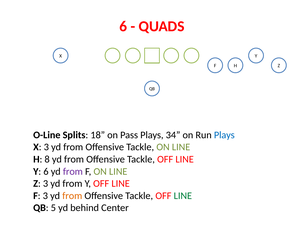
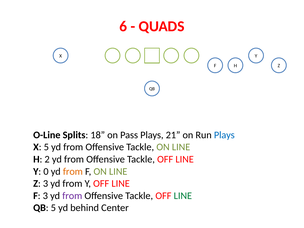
34: 34 -> 21
X 3: 3 -> 5
8: 8 -> 2
Y 6: 6 -> 0
from at (73, 171) colour: purple -> orange
from at (72, 196) colour: orange -> purple
